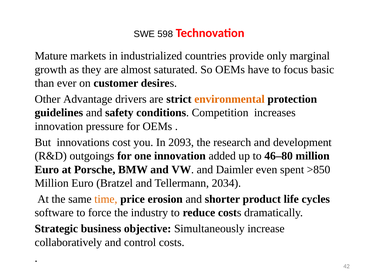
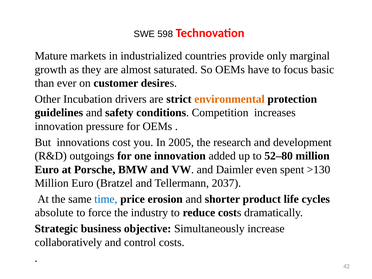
Advantage: Advantage -> Incubation
2093: 2093 -> 2005
46–80: 46–80 -> 52–80
>850: >850 -> >130
2034: 2034 -> 2037
time colour: orange -> blue
software: software -> absolute
